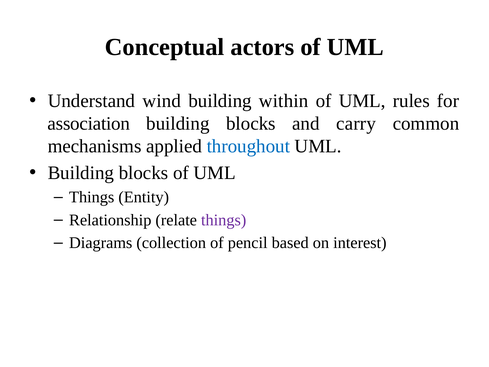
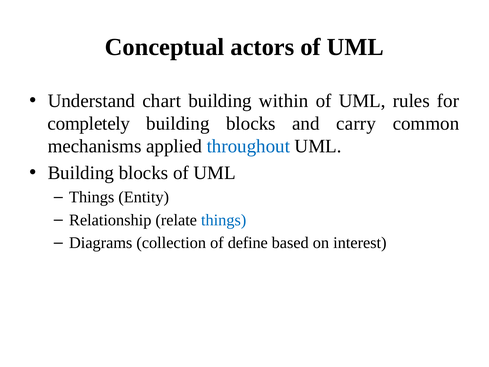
wind: wind -> chart
association: association -> completely
things at (224, 220) colour: purple -> blue
pencil: pencil -> define
